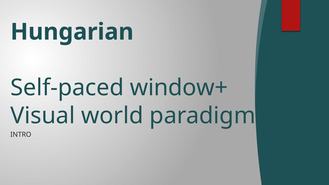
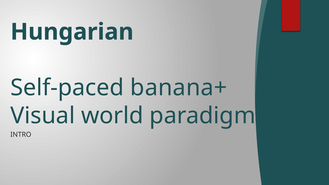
window+: window+ -> banana+
